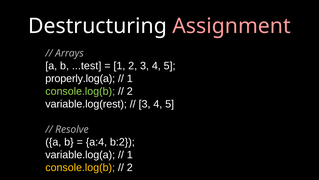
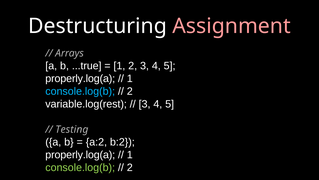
...test: ...test -> ...true
console.log(b at (80, 91) colour: light green -> light blue
Resolve: Resolve -> Testing
a:4: a:4 -> a:2
variable.log(a at (80, 154): variable.log(a -> properly.log(a
console.log(b at (80, 167) colour: yellow -> light green
